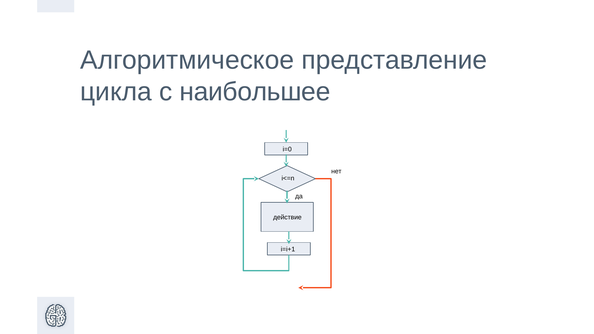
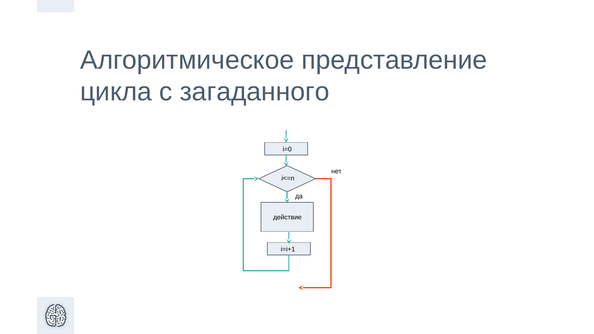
наибольшее: наибольшее -> загаданного
